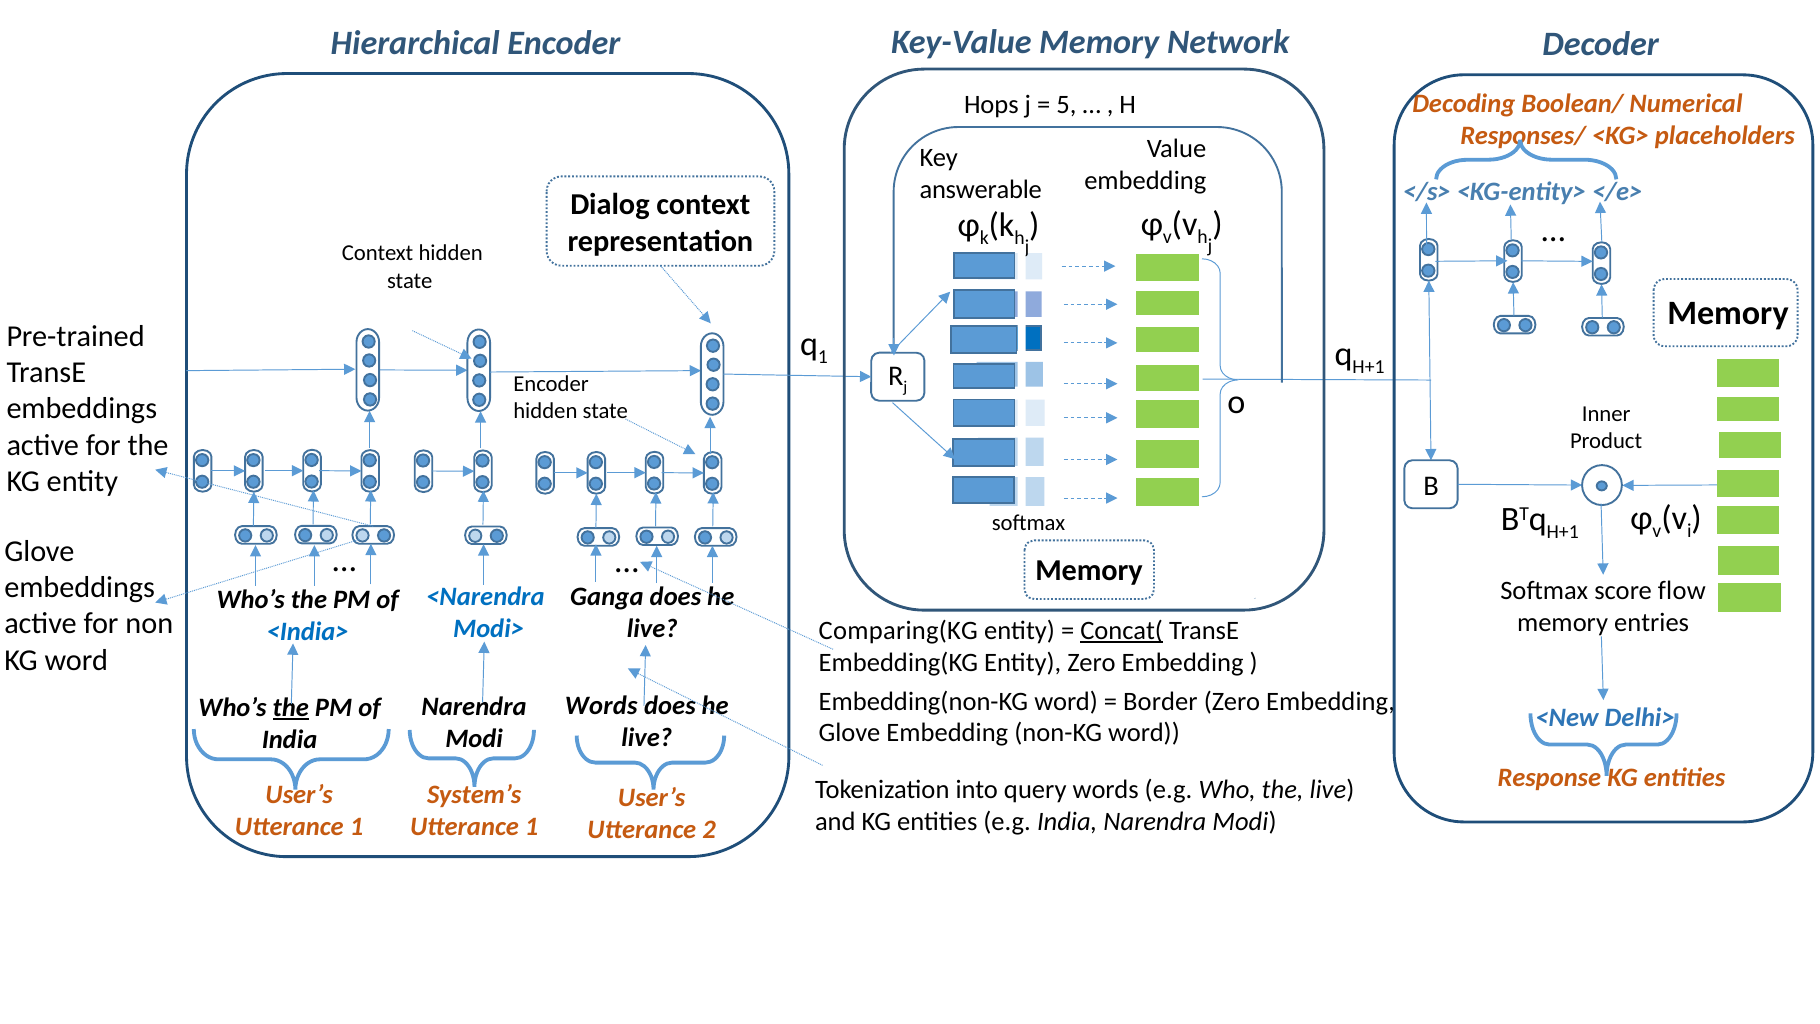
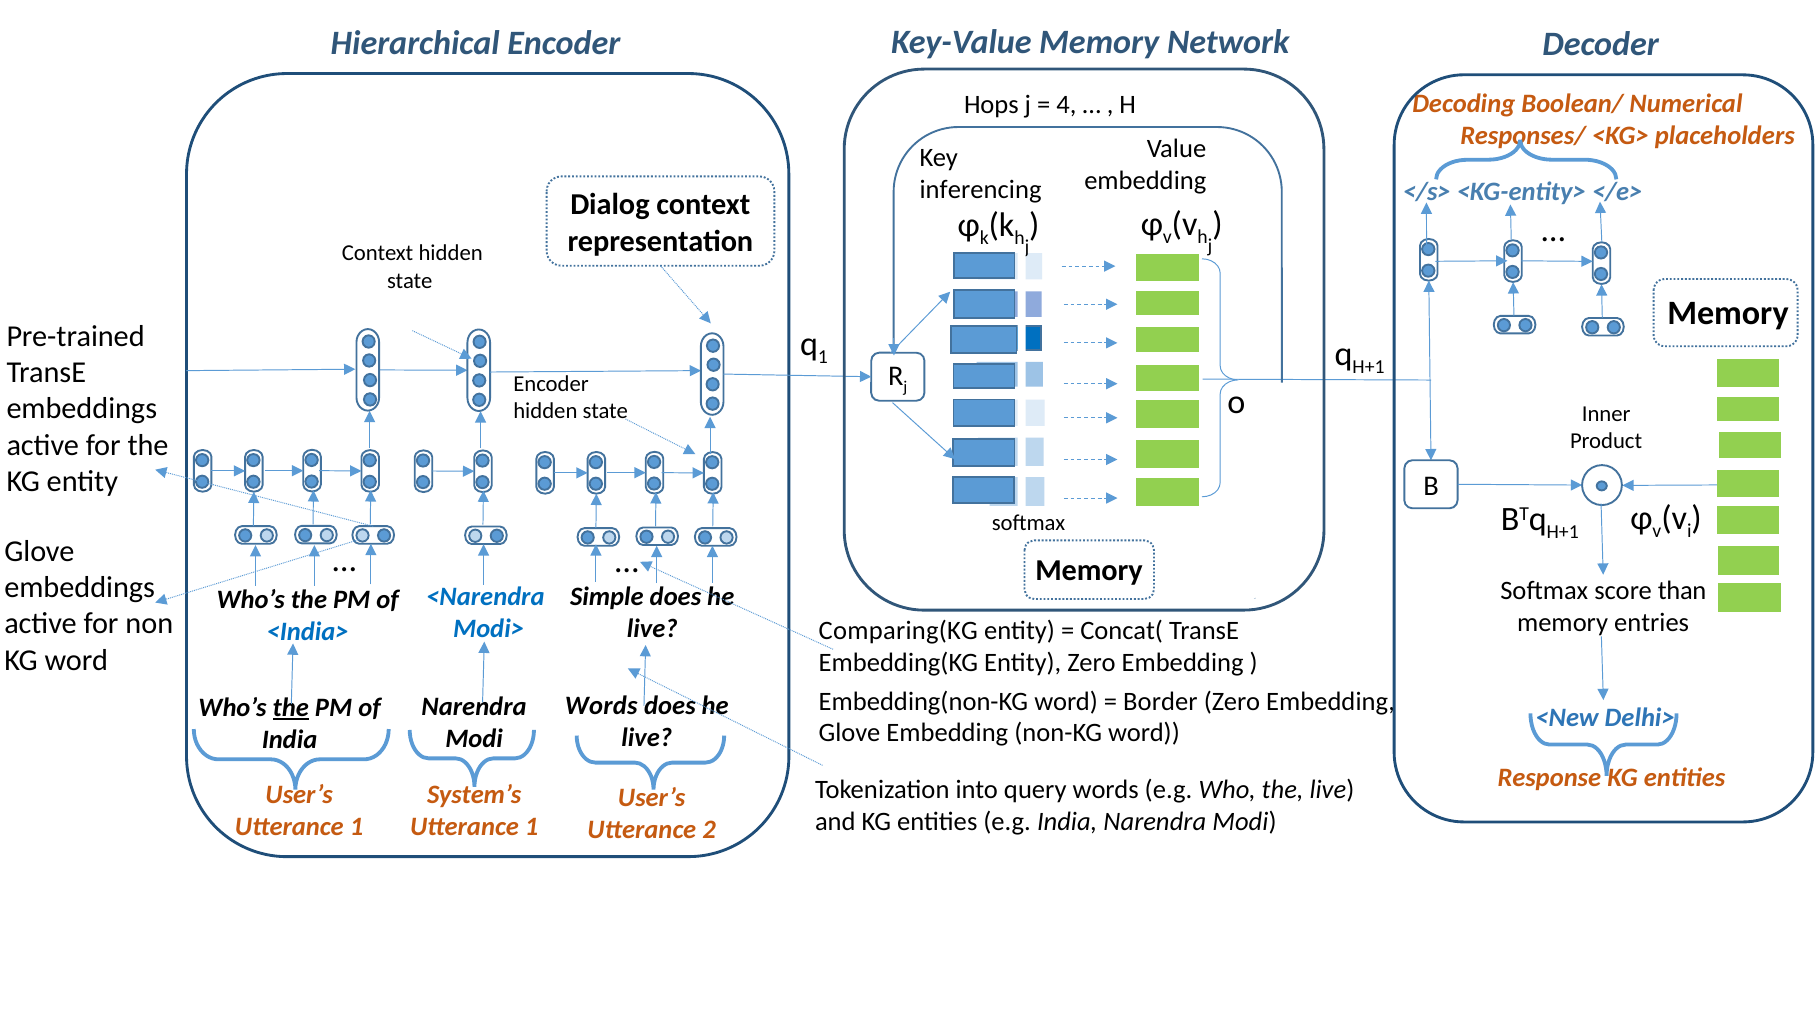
5: 5 -> 4
answerable: answerable -> inferencing
flow: flow -> than
Ganga: Ganga -> Simple
Concat( underline: present -> none
